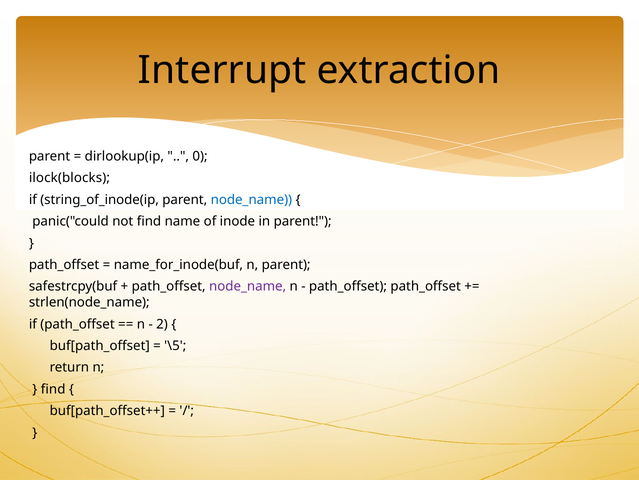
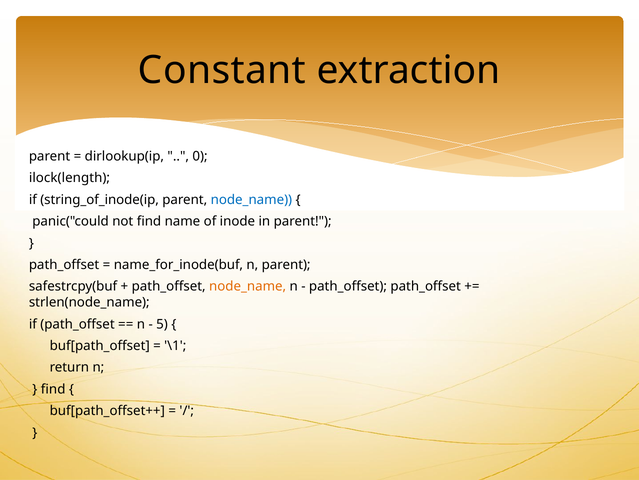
Interrupt: Interrupt -> Constant
ilock(blocks: ilock(blocks -> ilock(length
node_name at (248, 286) colour: purple -> orange
2: 2 -> 5
\5: \5 -> \1
